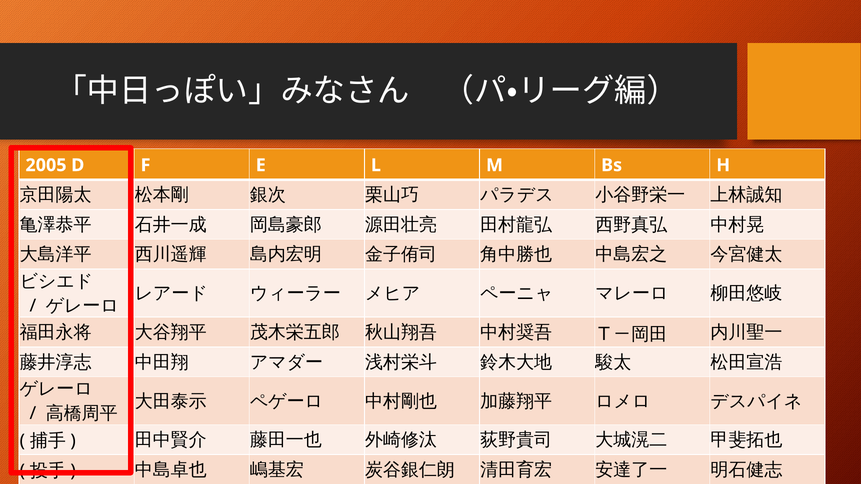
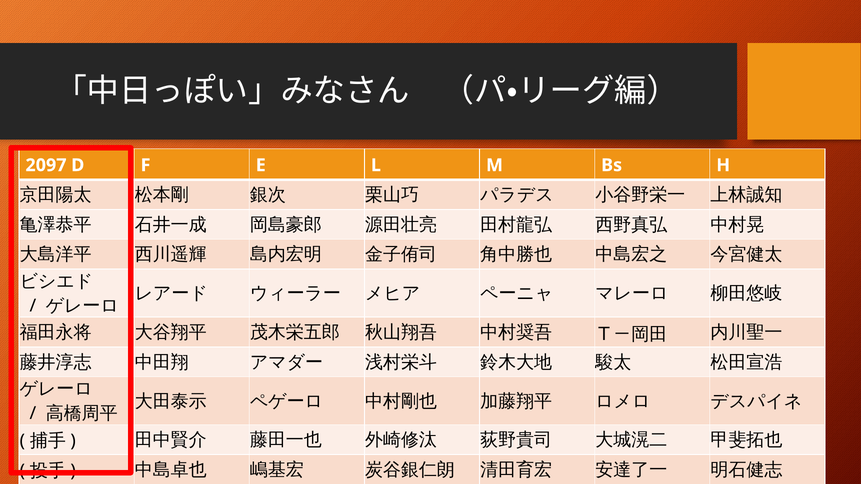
2005: 2005 -> 2097
